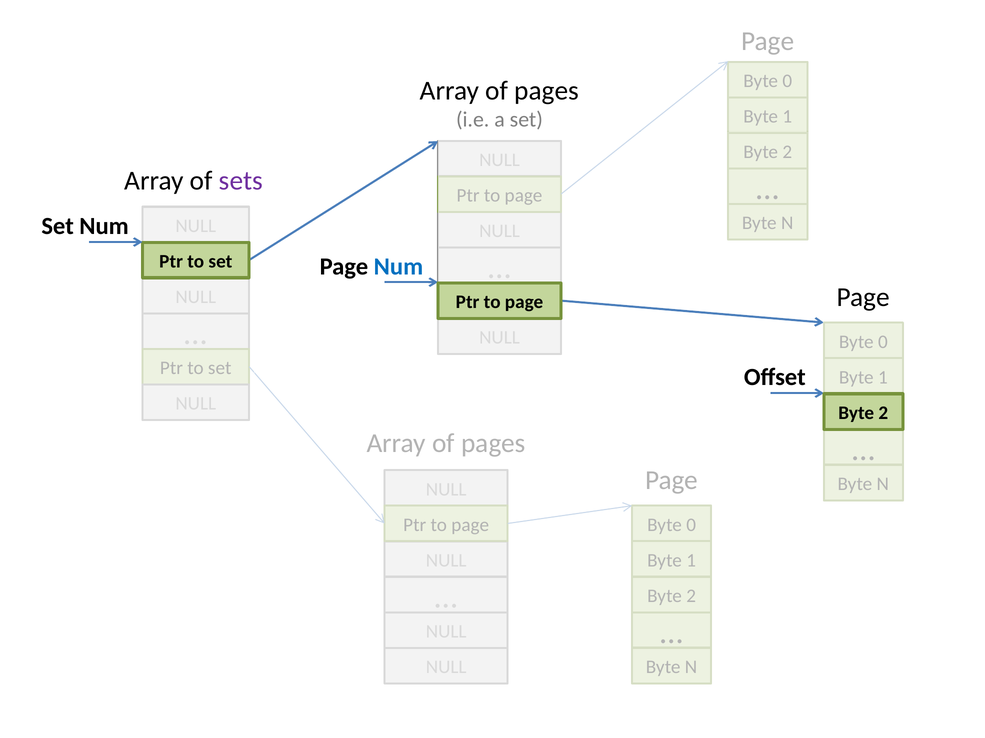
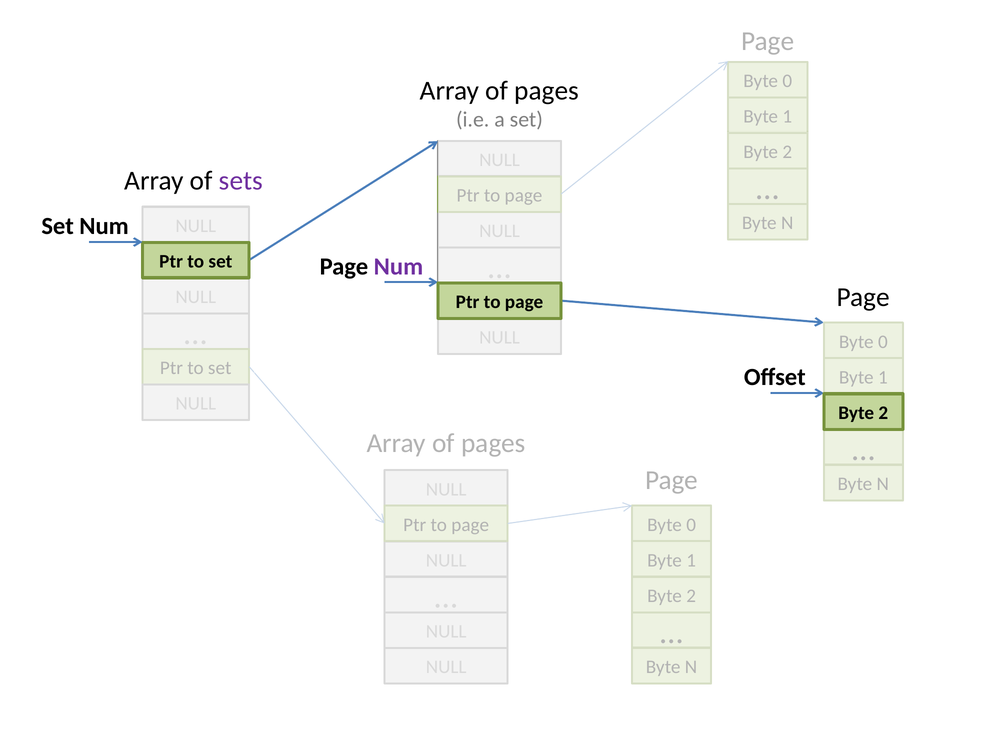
Num at (398, 267) colour: blue -> purple
